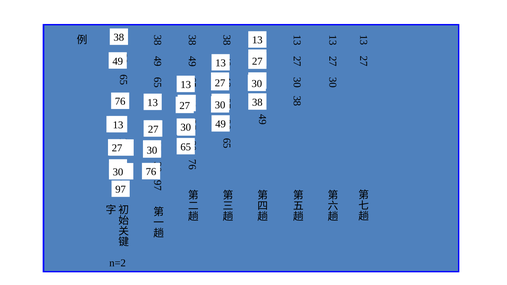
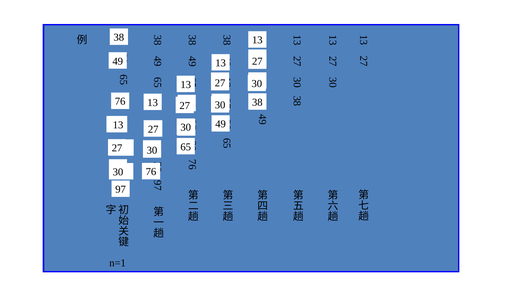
n=2: n=2 -> n=1
